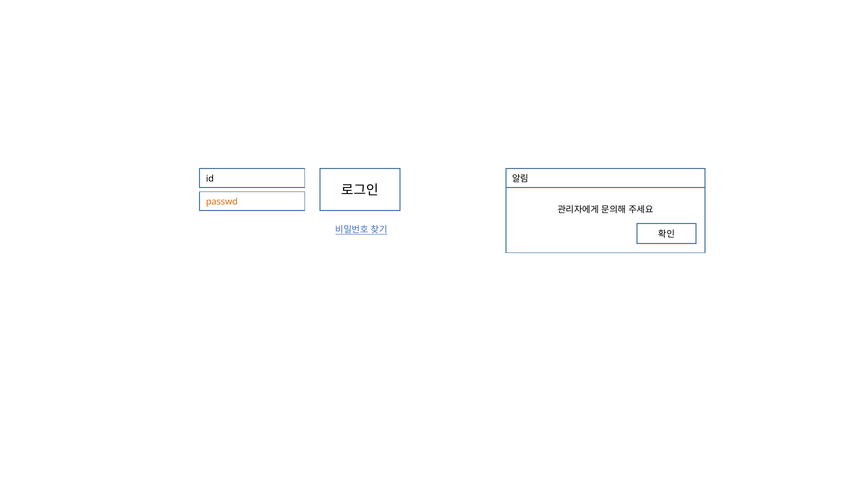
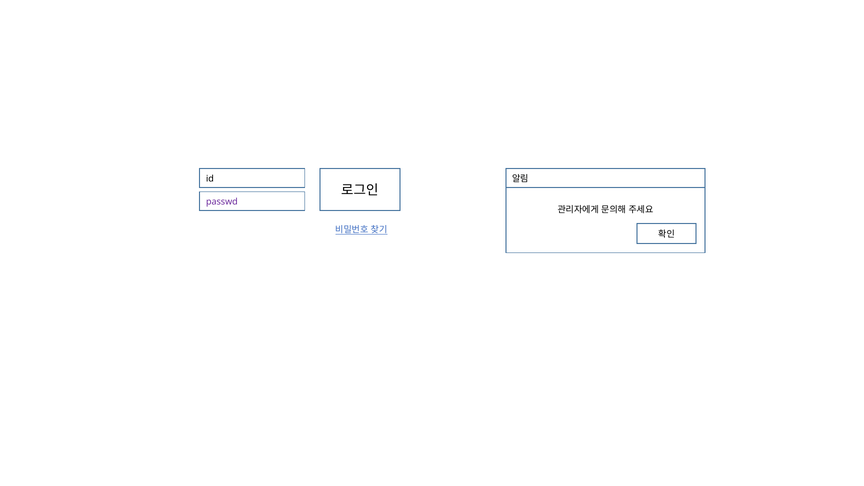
passwd colour: orange -> purple
